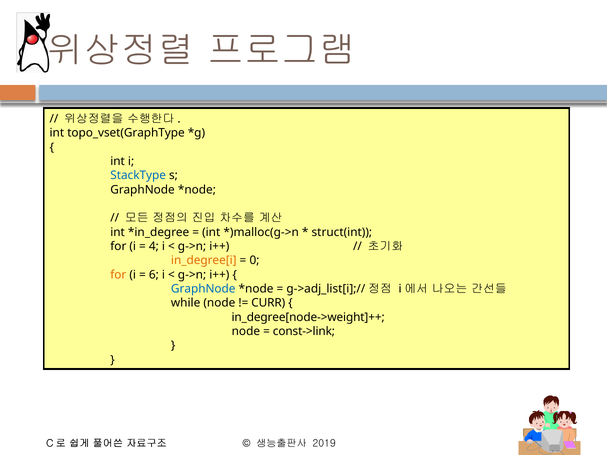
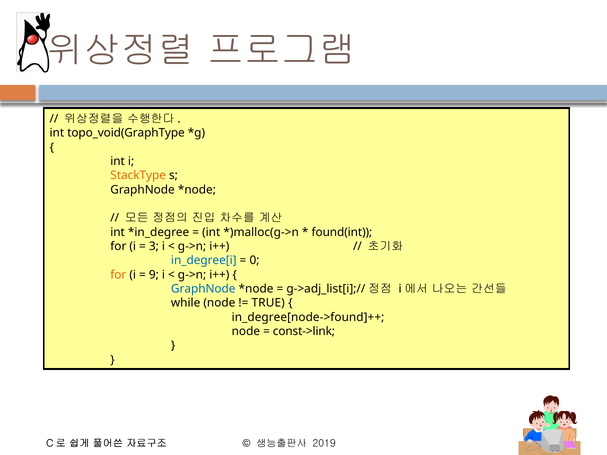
topo_vset(GraphType: topo_vset(GraphType -> topo_void(GraphType
StackType colour: blue -> orange
struct(int: struct(int -> found(int
4: 4 -> 3
in_degree[i colour: orange -> blue
6: 6 -> 9
CURR: CURR -> TRUE
in_degree[node->weight]++: in_degree[node->weight]++ -> in_degree[node->found]++
